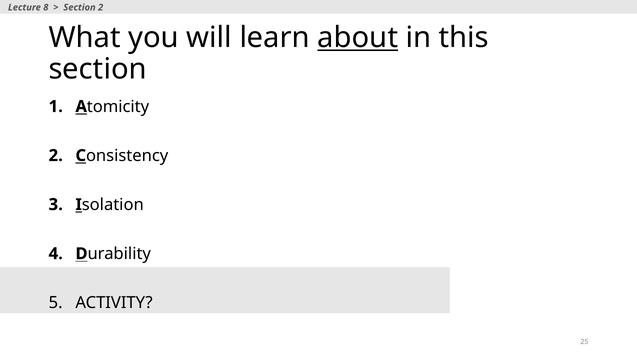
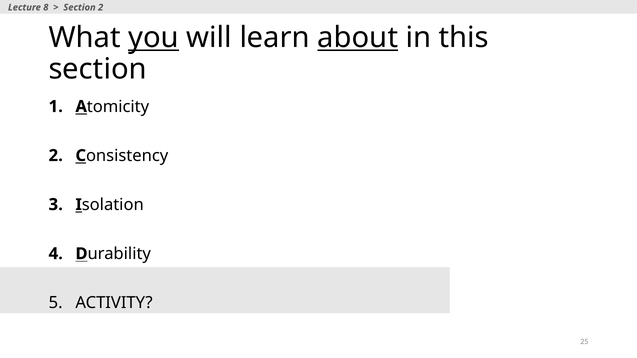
you underline: none -> present
